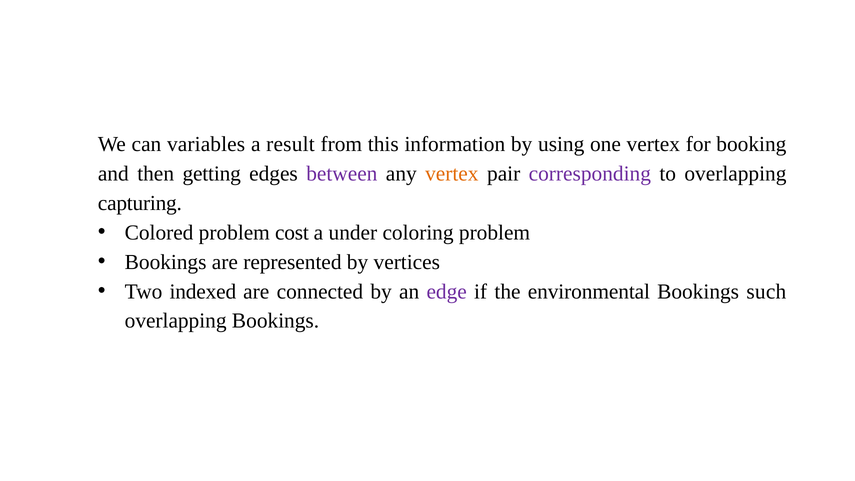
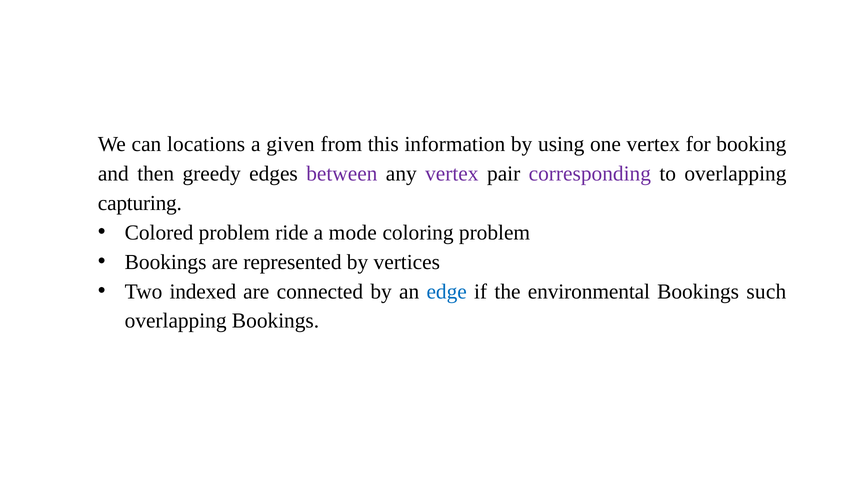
variables: variables -> locations
result: result -> given
getting: getting -> greedy
vertex at (452, 173) colour: orange -> purple
cost: cost -> ride
under: under -> mode
edge colour: purple -> blue
